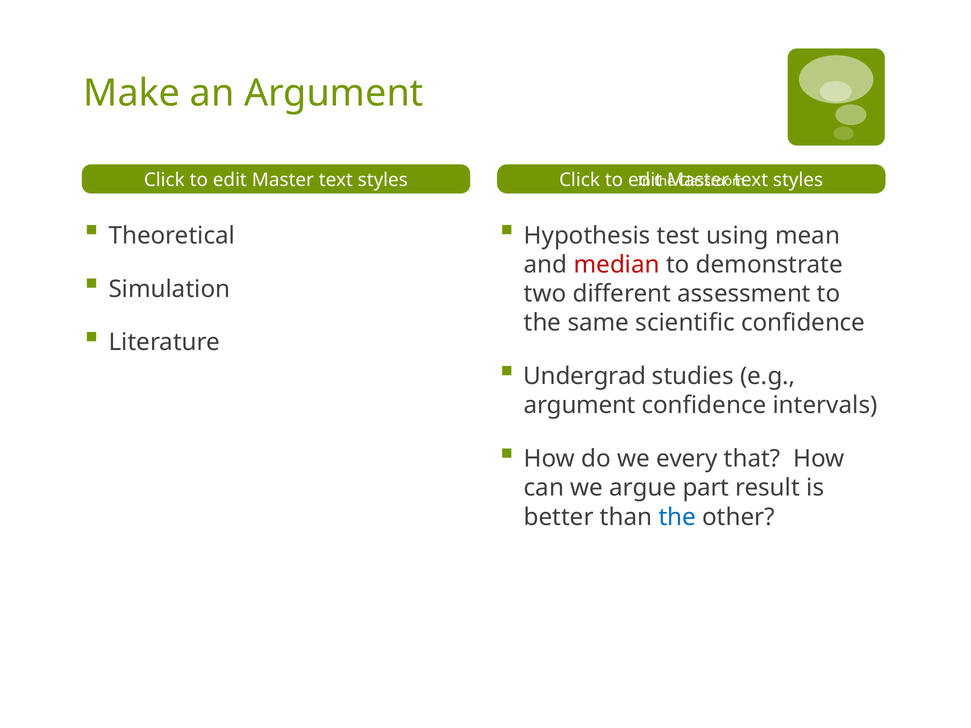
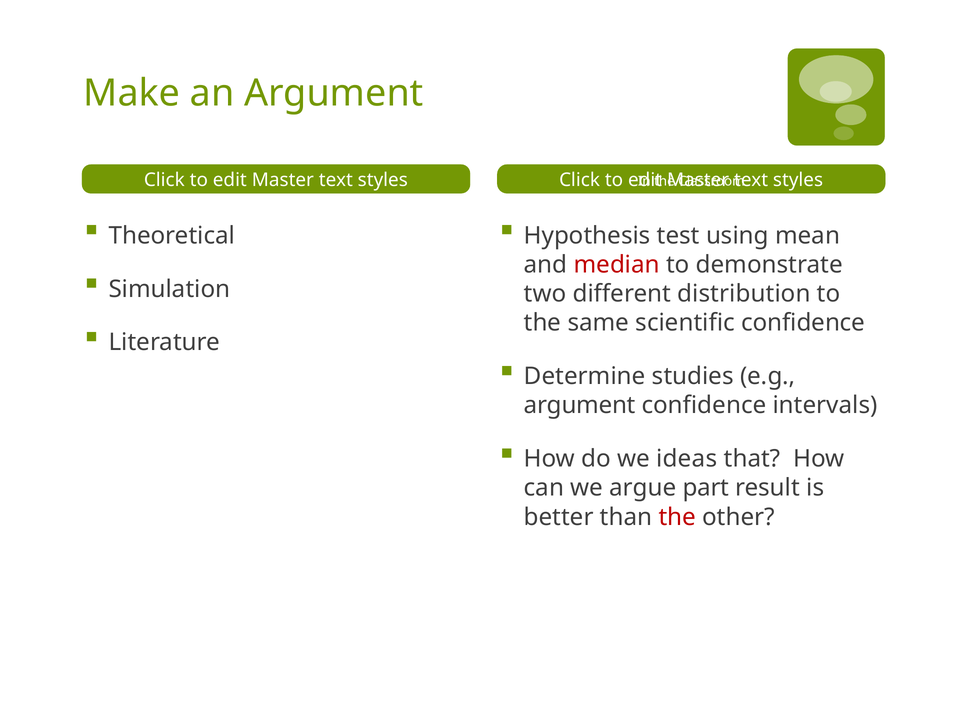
assessment: assessment -> distribution
Undergrad: Undergrad -> Determine
every: every -> ideas
the at (677, 517) colour: blue -> red
